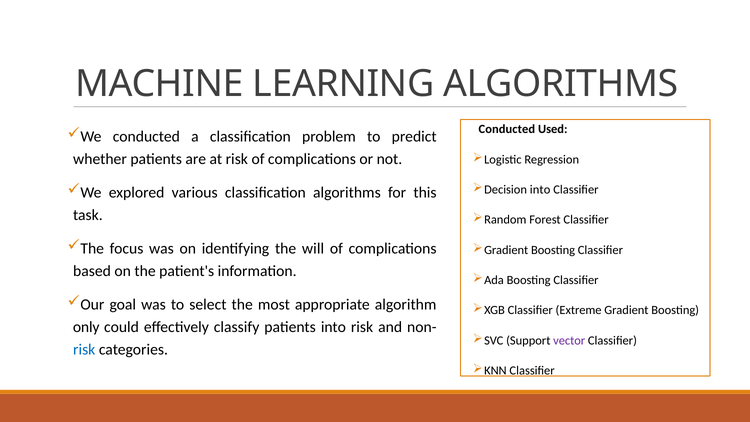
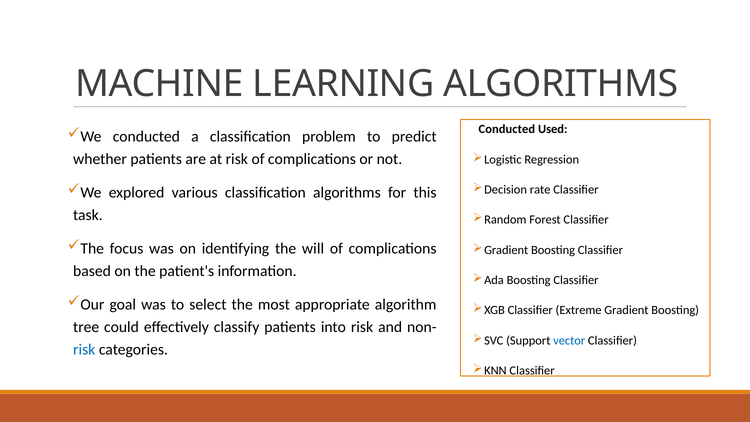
into at (540, 190): into -> rate
only: only -> tree
vector colour: purple -> blue
